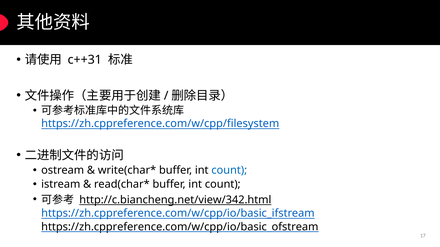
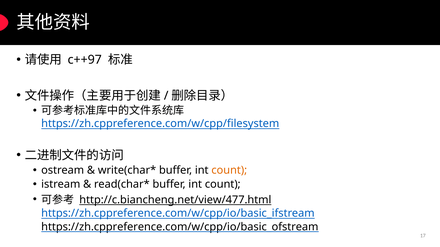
c++31: c++31 -> c++97
count at (229, 171) colour: blue -> orange
http://c.biancheng.net/view/342.html: http://c.biancheng.net/view/342.html -> http://c.biancheng.net/view/477.html
